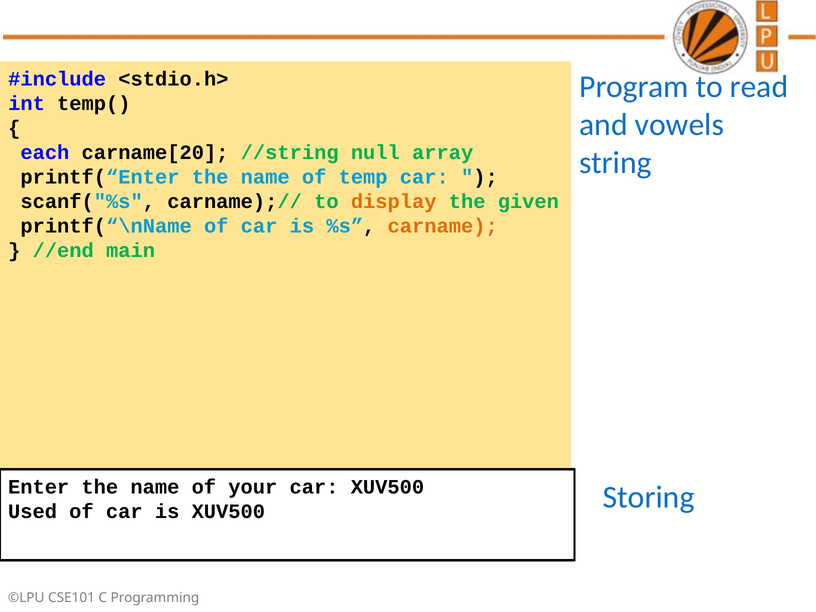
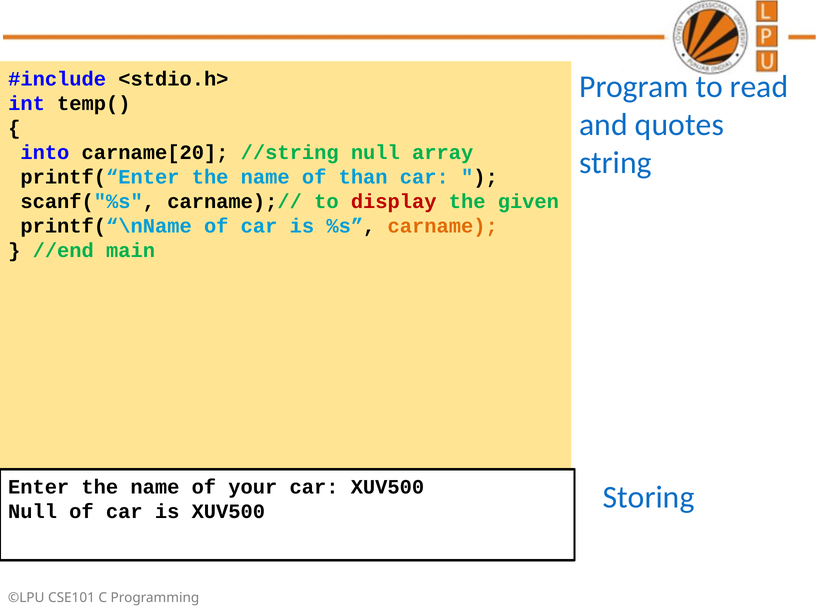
vowels: vowels -> quotes
each: each -> into
temp: temp -> than
display colour: orange -> red
Used at (33, 511): Used -> Null
